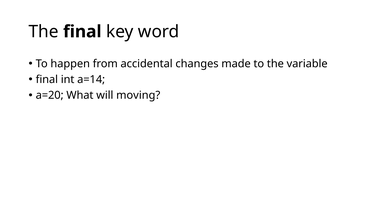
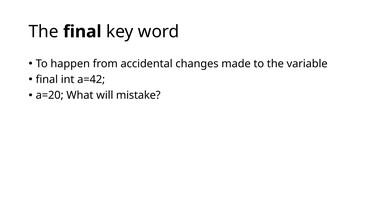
a=14: a=14 -> a=42
moving: moving -> mistake
